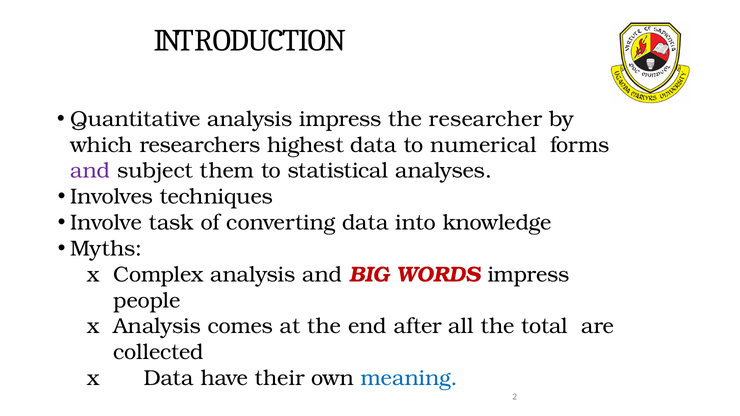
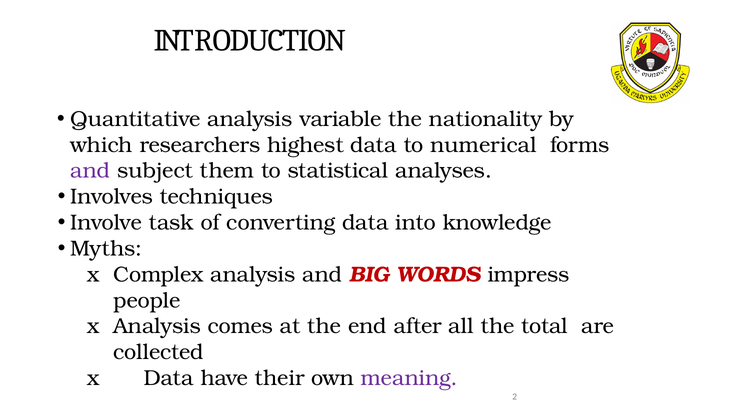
analysis impress: impress -> variable
researcher: researcher -> nationality
meaning colour: blue -> purple
